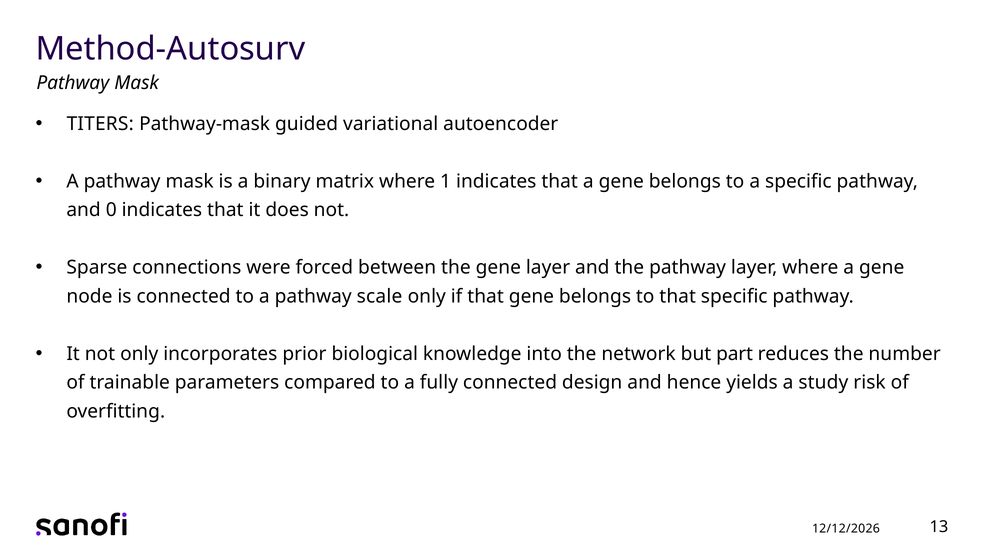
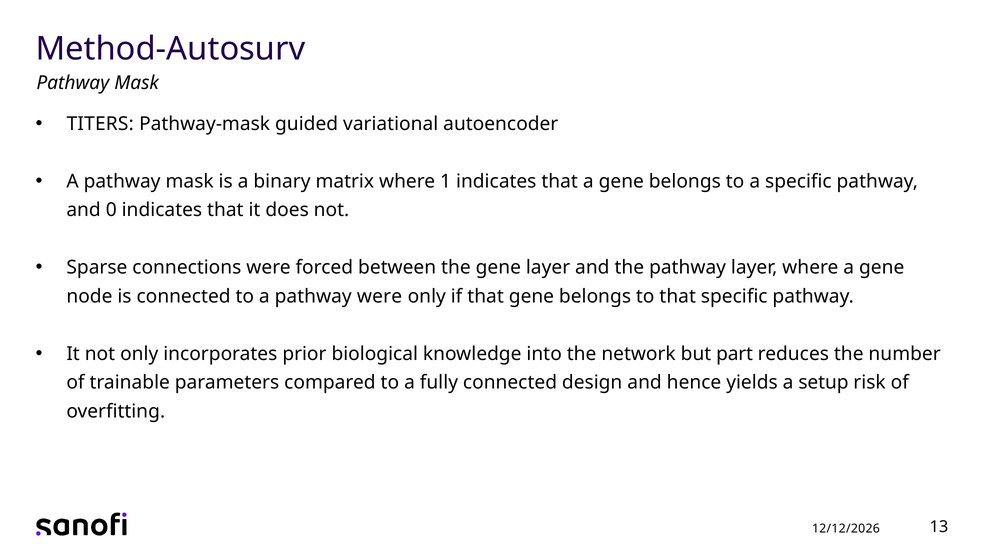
pathway scale: scale -> were
study: study -> setup
